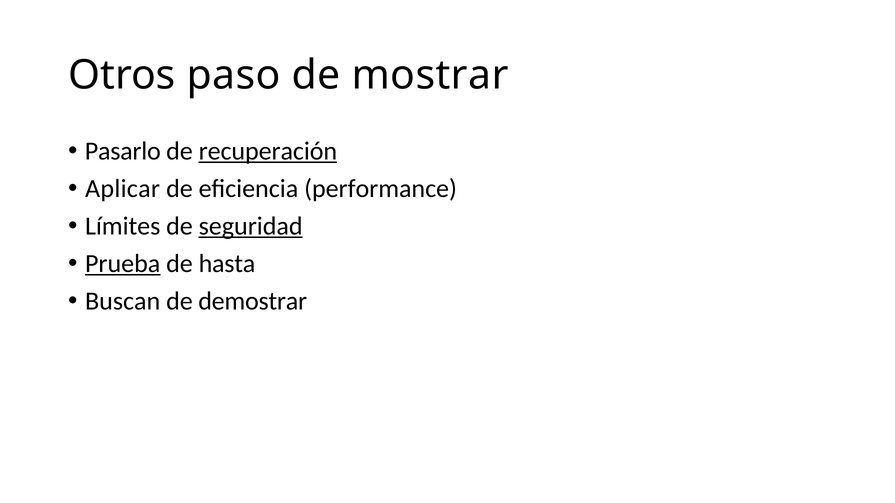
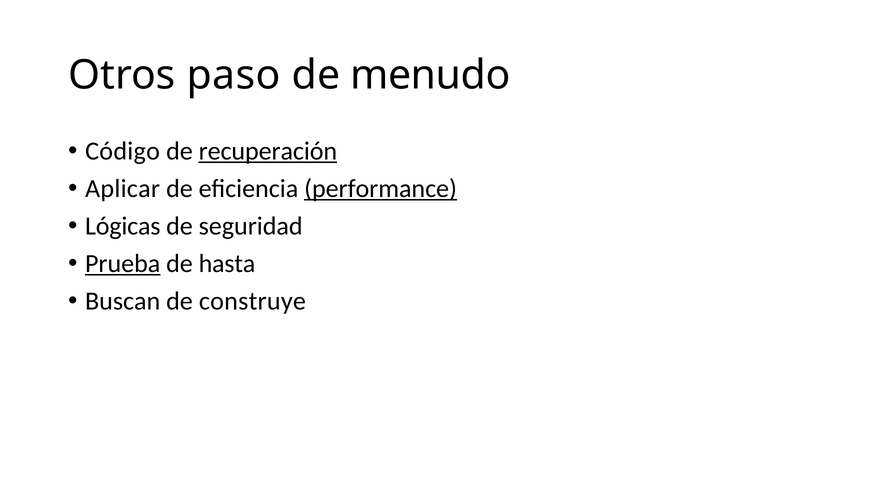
mostrar: mostrar -> menudo
Pasarlo: Pasarlo -> Código
performance underline: none -> present
Límites: Límites -> Lógicas
seguridad underline: present -> none
demostrar: demostrar -> construye
